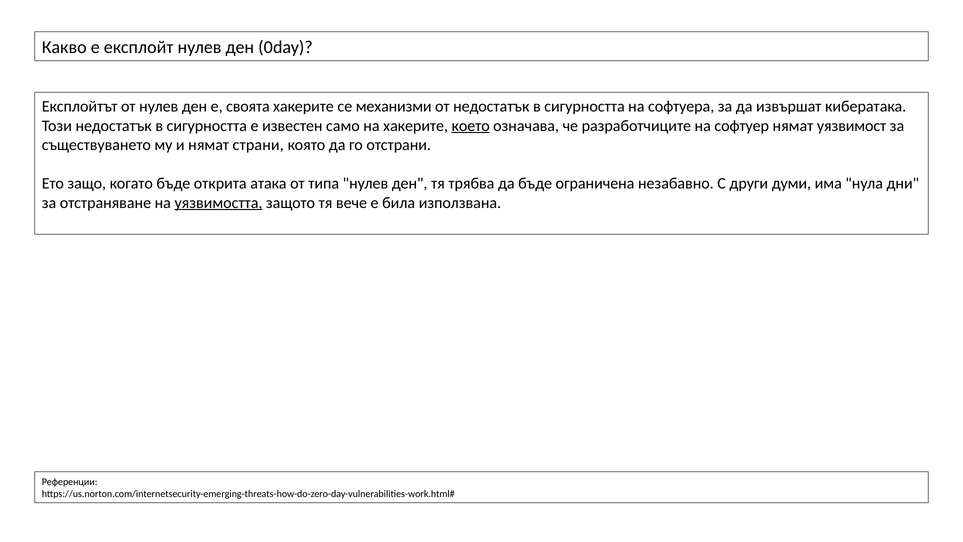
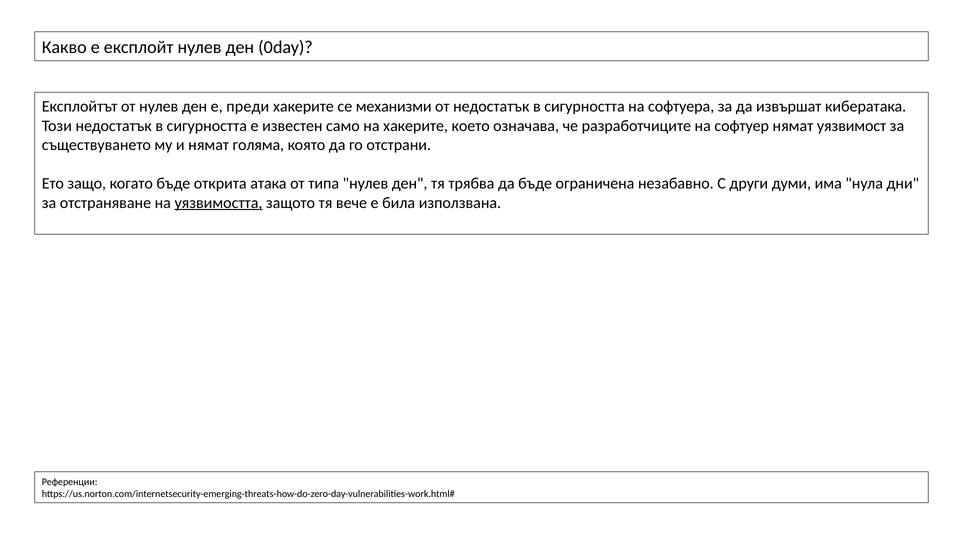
своята: своята -> преди
което underline: present -> none
страни: страни -> голяма
